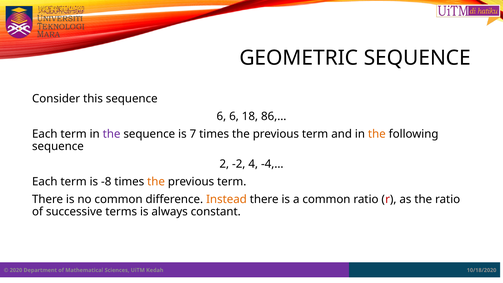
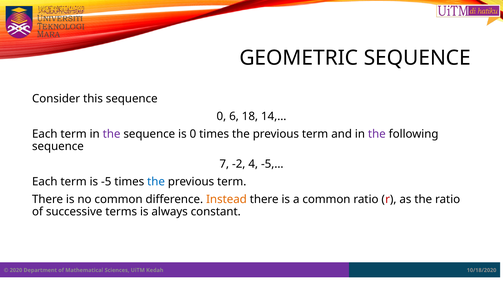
6 at (221, 116): 6 -> 0
86,…: 86,… -> 14,…
is 7: 7 -> 0
the at (377, 134) colour: orange -> purple
2: 2 -> 7
-4,…: -4,… -> -5,…
-8: -8 -> -5
the at (156, 182) colour: orange -> blue
